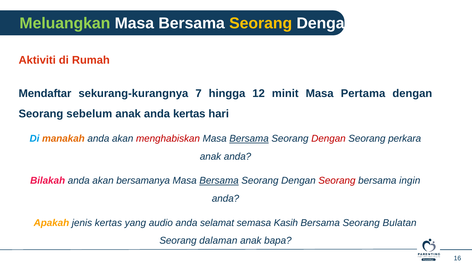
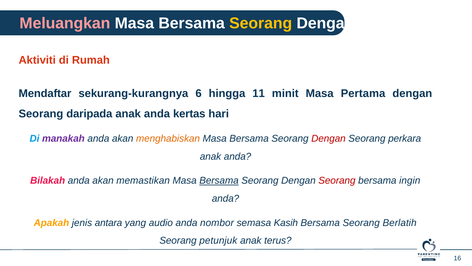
Meluangkan colour: light green -> pink
7: 7 -> 6
12: 12 -> 11
sebelum: sebelum -> daripada
manakah colour: orange -> purple
menghabiskan colour: red -> orange
Bersama at (249, 138) underline: present -> none
bersamanya: bersamanya -> memastikan
jenis kertas: kertas -> antara
selamat: selamat -> nombor
Bulatan: Bulatan -> Berlatih
dalaman: dalaman -> petunjuk
bapa: bapa -> terus
